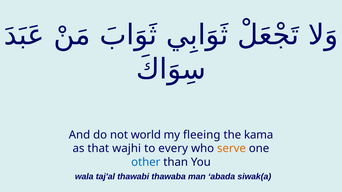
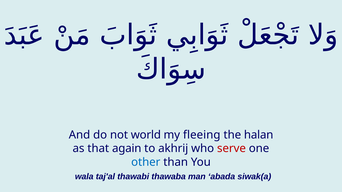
kama: kama -> halan
wajhi: wajhi -> again
every: every -> akhrij
serve colour: orange -> red
